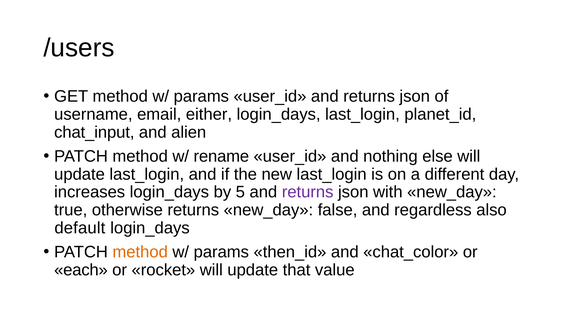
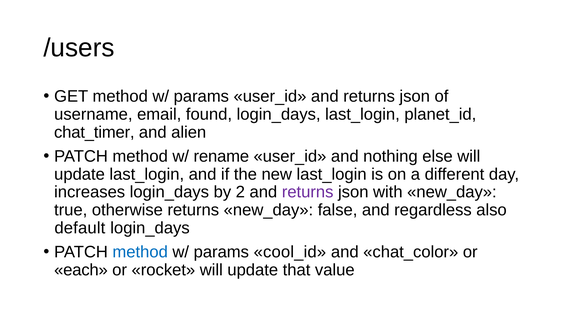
either: either -> found
chat_input: chat_input -> chat_timer
5: 5 -> 2
method at (140, 252) colour: orange -> blue
then_id: then_id -> cool_id
